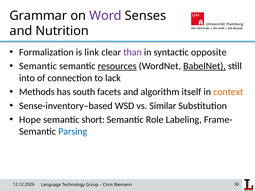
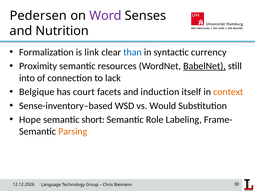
Grammar: Grammar -> Pedersen
than colour: purple -> blue
opposite: opposite -> currency
Semantic at (38, 66): Semantic -> Proximity
resources underline: present -> none
Methods: Methods -> Belgique
south: south -> court
algorithm: algorithm -> induction
Similar: Similar -> Would
Parsing colour: blue -> orange
